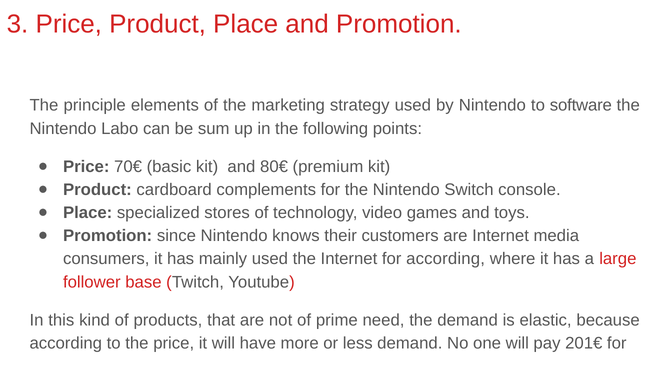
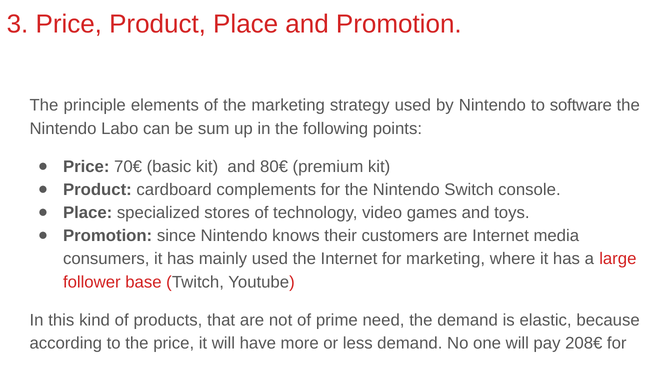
for according: according -> marketing
201€: 201€ -> 208€
